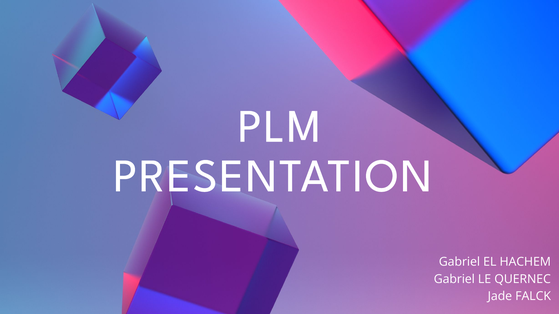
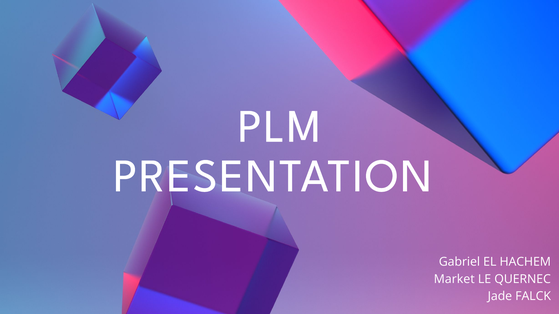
Gabriel at (454, 279): Gabriel -> Market
